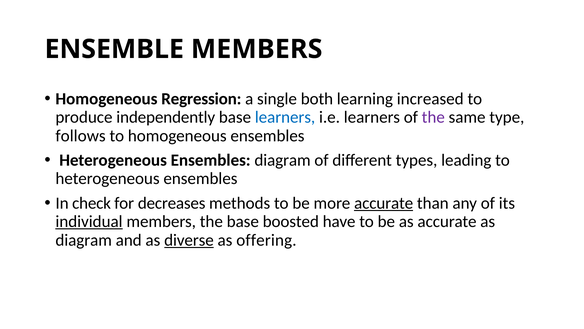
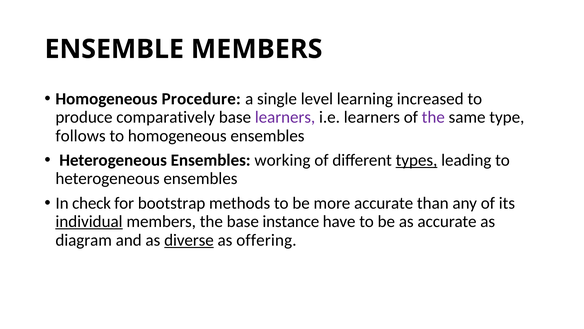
Regression: Regression -> Procedure
both: both -> level
independently: independently -> comparatively
learners at (285, 117) colour: blue -> purple
Ensembles diagram: diagram -> working
types underline: none -> present
decreases: decreases -> bootstrap
accurate at (384, 203) underline: present -> none
boosted: boosted -> instance
